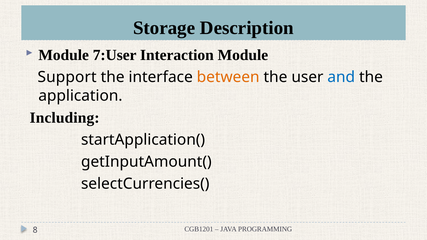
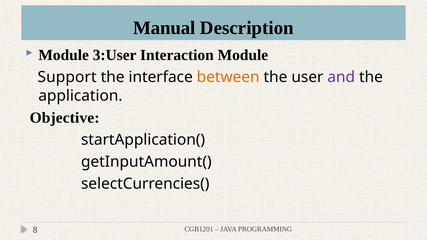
Storage: Storage -> Manual
7:User: 7:User -> 3:User
and colour: blue -> purple
Including: Including -> Objective
